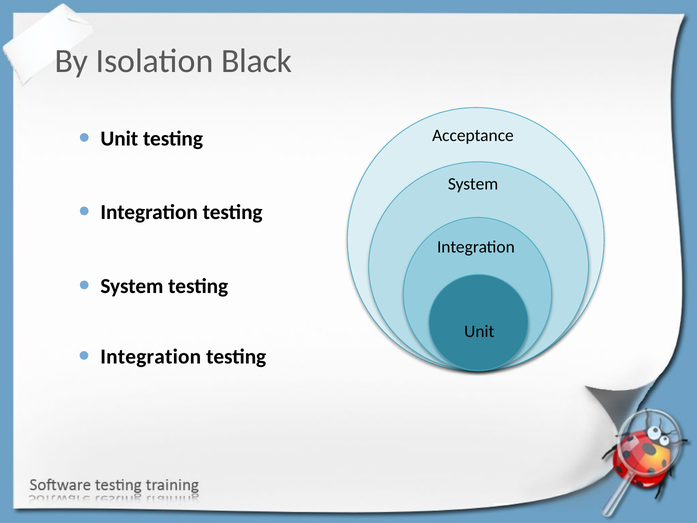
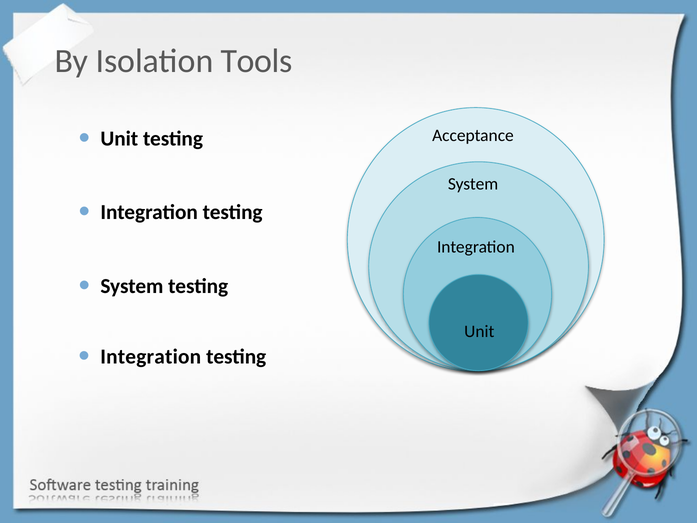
Black: Black -> Tools
